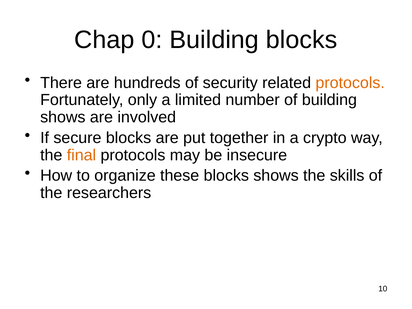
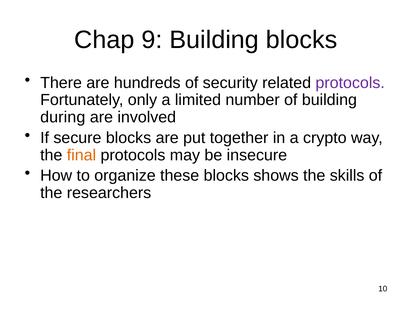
0: 0 -> 9
protocols at (350, 83) colour: orange -> purple
shows at (63, 117): shows -> during
